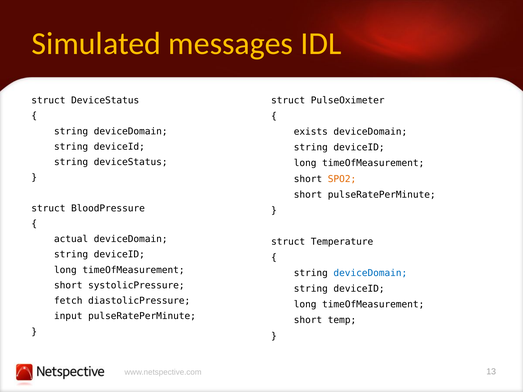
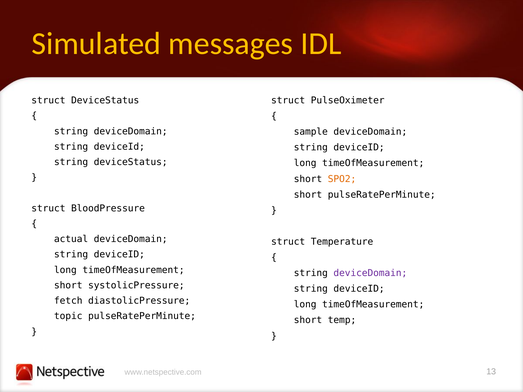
exists: exists -> sample
deviceDomain at (370, 273) colour: blue -> purple
input: input -> topic
